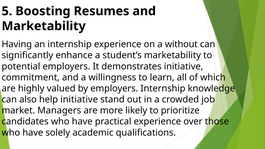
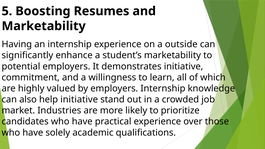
without: without -> outside
Managers: Managers -> Industries
